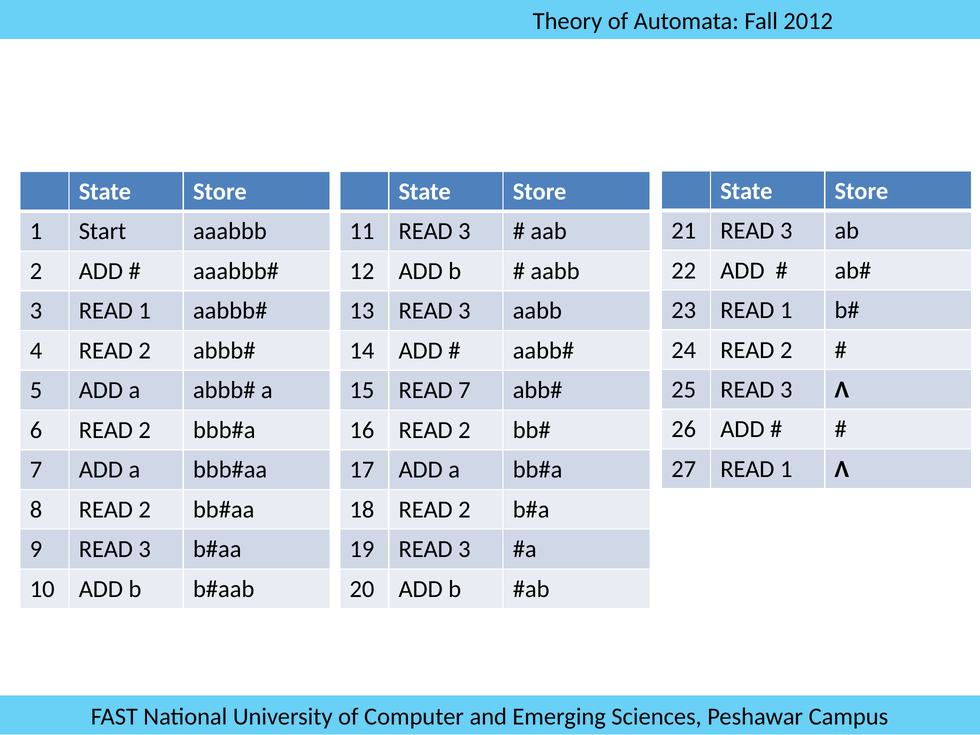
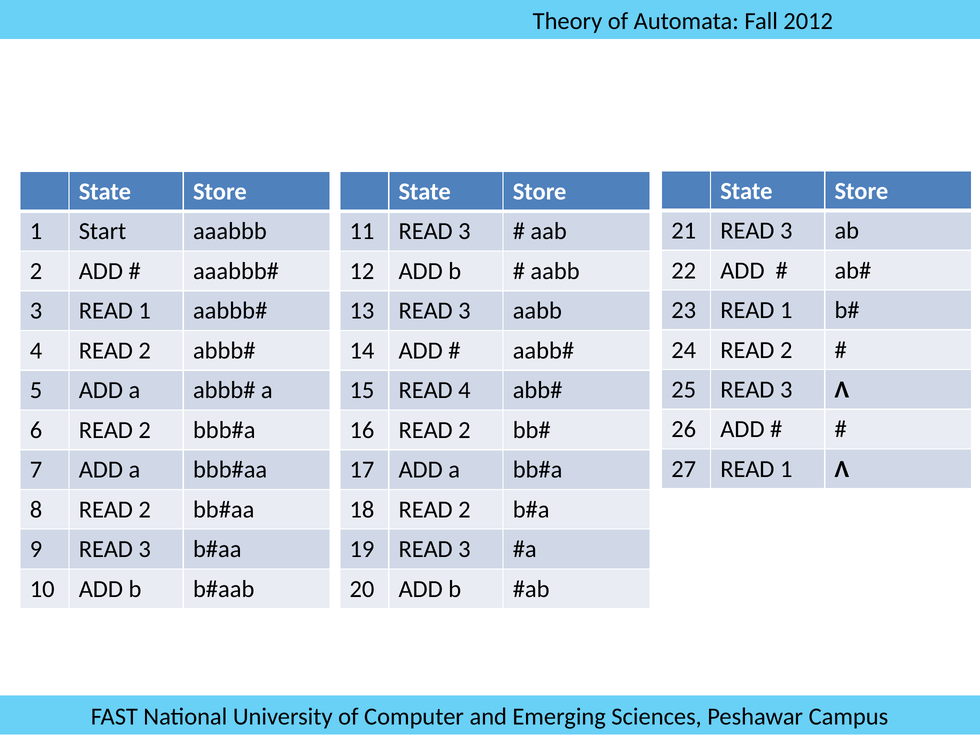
READ 7: 7 -> 4
